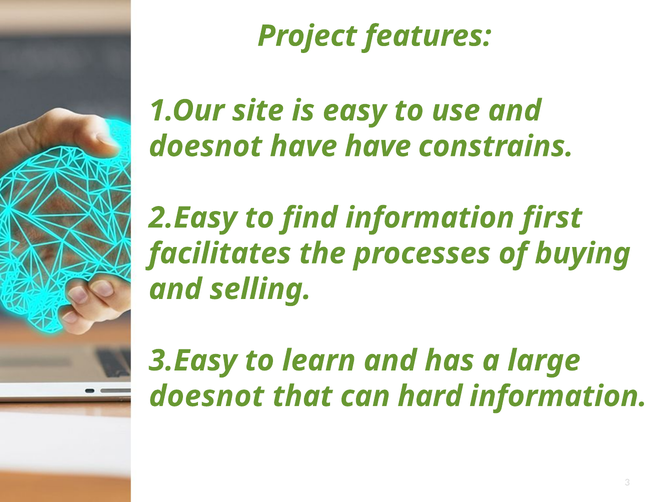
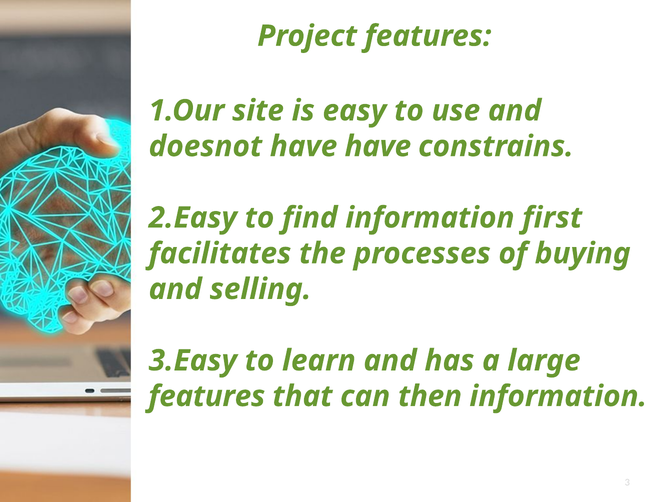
doesnot at (206, 397): doesnot -> features
hard: hard -> then
